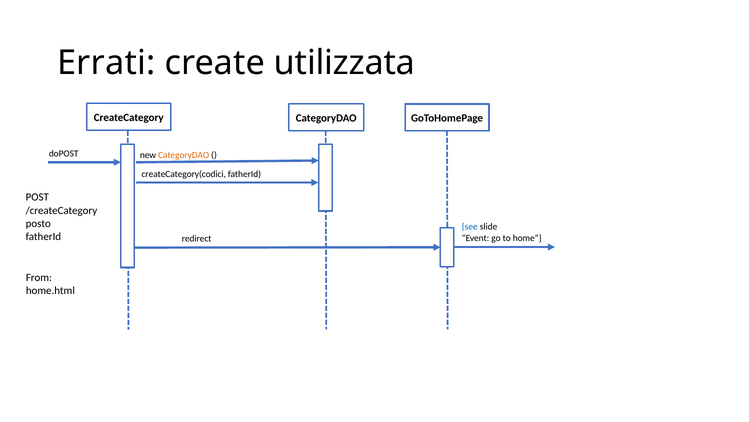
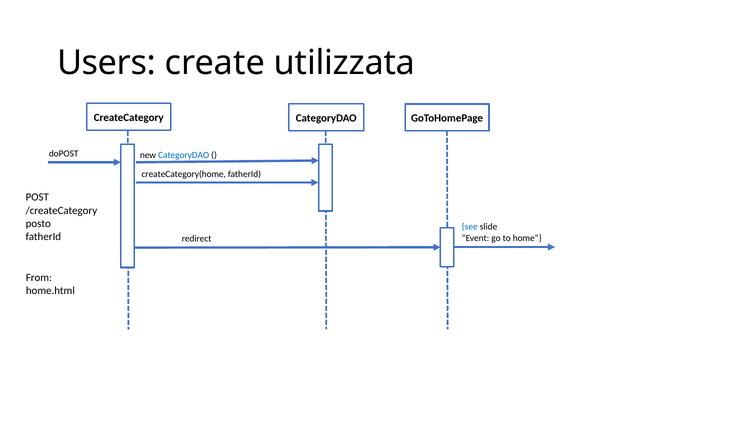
Errati: Errati -> Users
CategoryDAO at (184, 155) colour: orange -> blue
createCategory(codici: createCategory(codici -> createCategory(home
